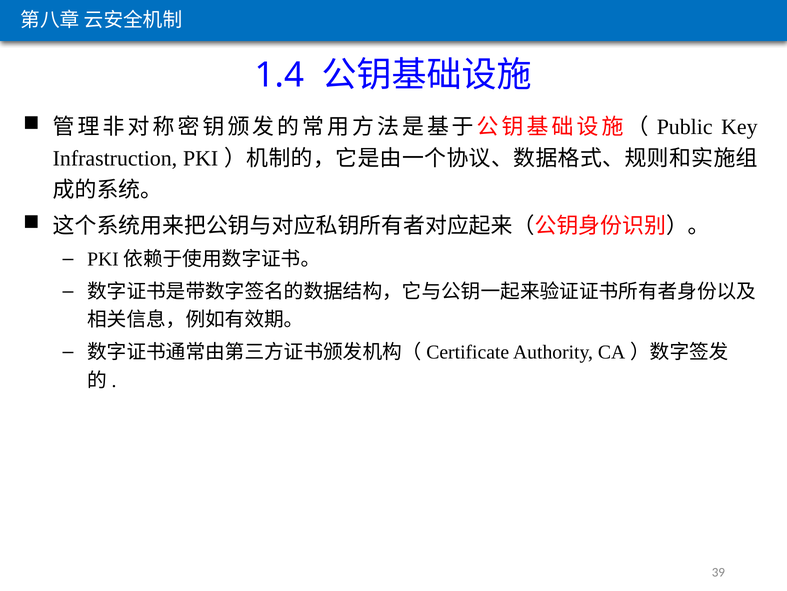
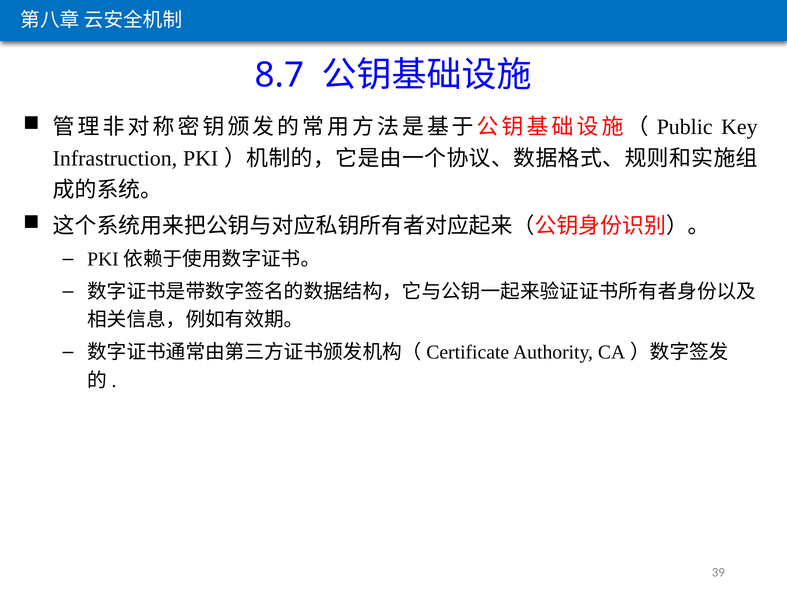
1.4: 1.4 -> 8.7
